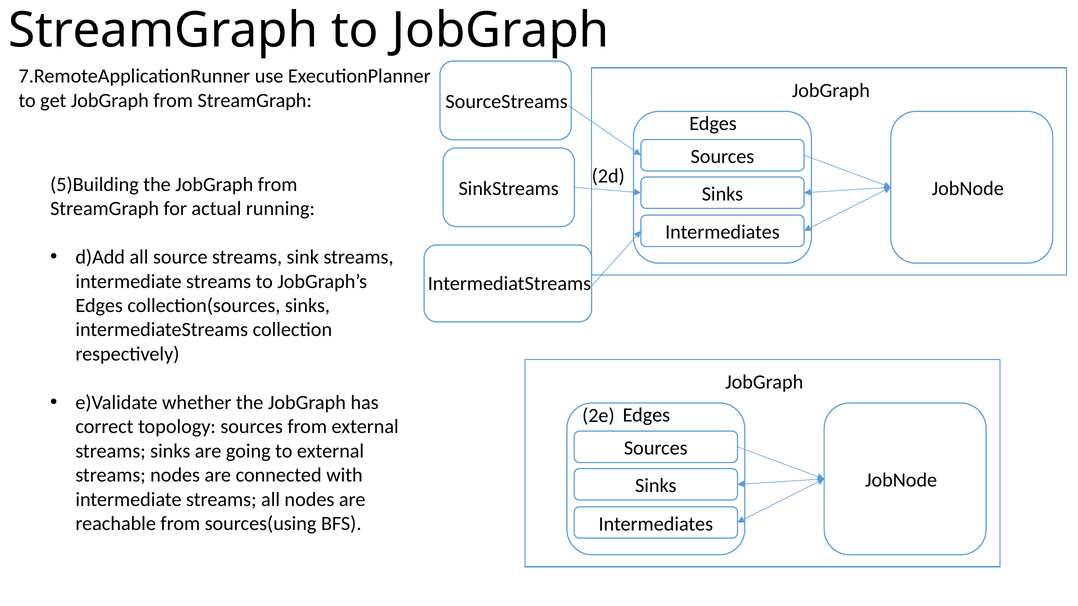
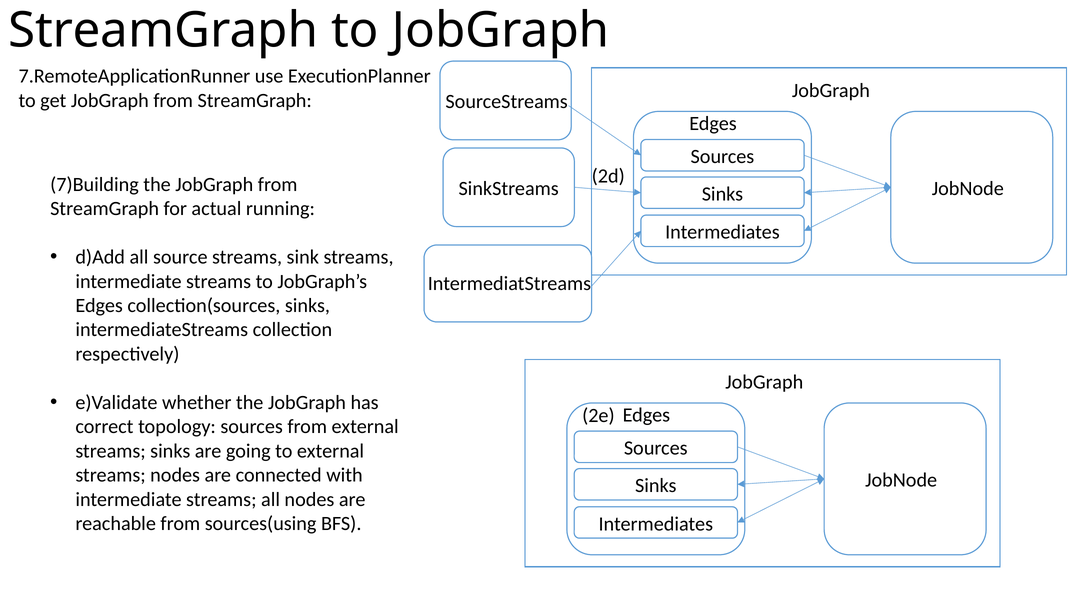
5)Building: 5)Building -> 7)Building
